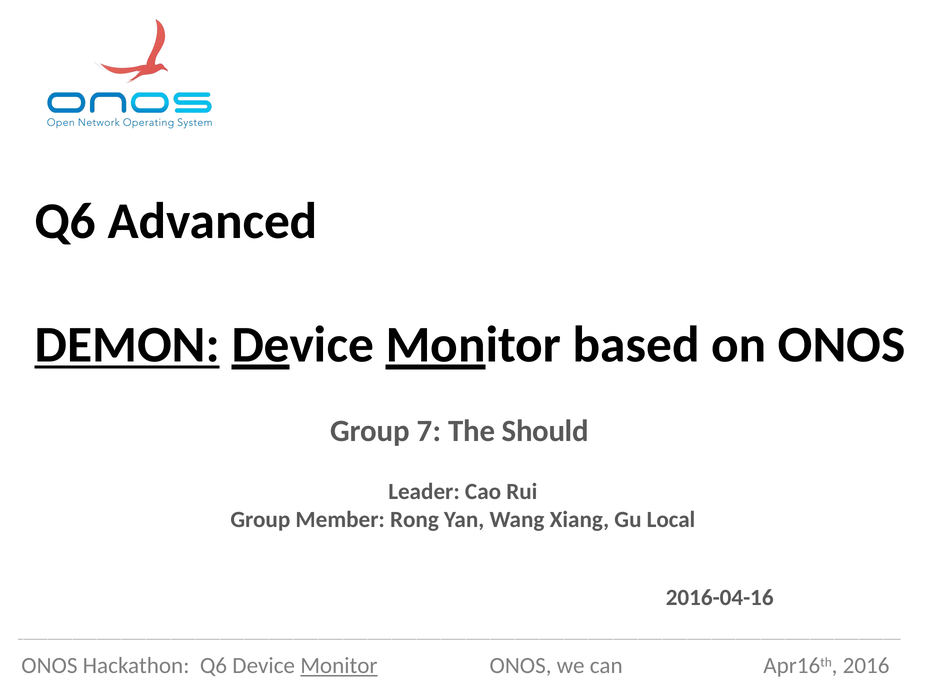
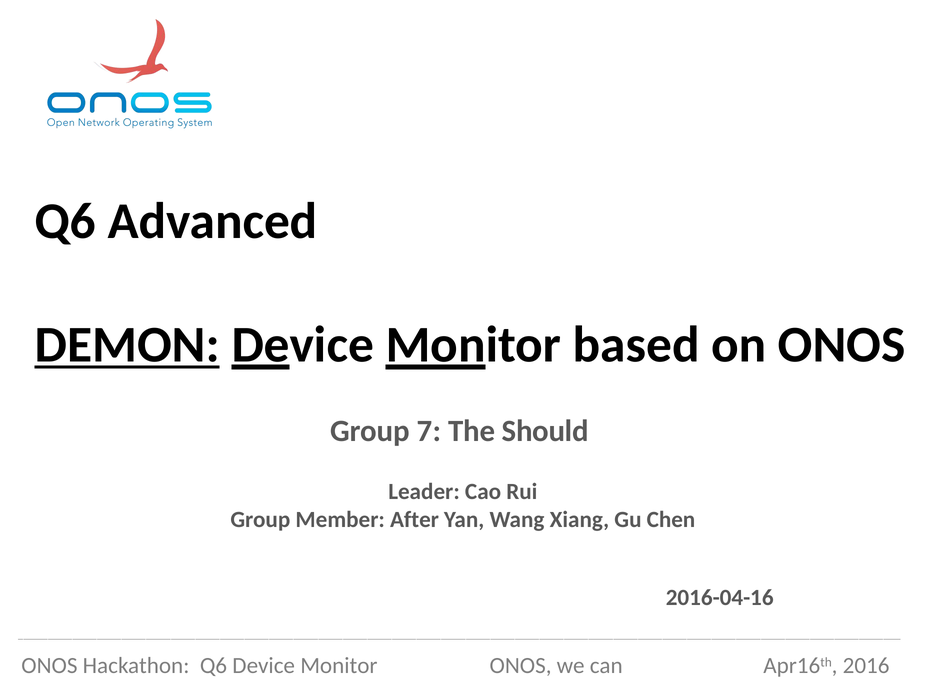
Rong: Rong -> After
Local: Local -> Chen
Monitor at (339, 665) underline: present -> none
